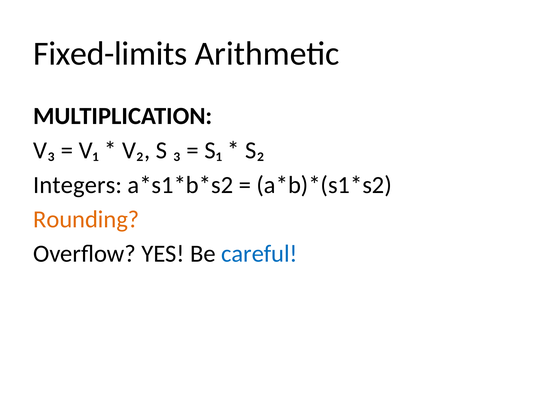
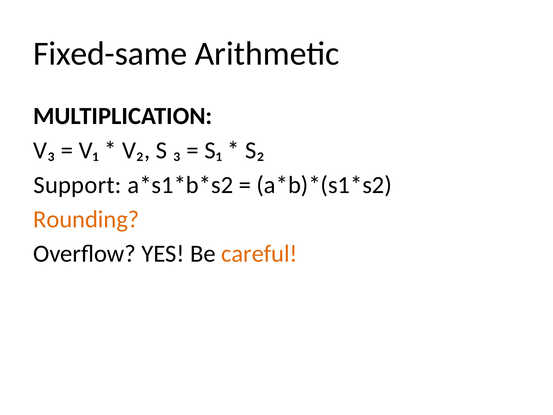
Fixed-limits: Fixed-limits -> Fixed-same
Integers: Integers -> Support
careful colour: blue -> orange
